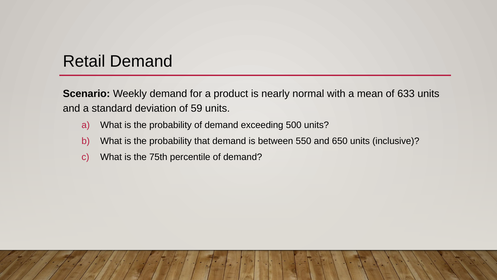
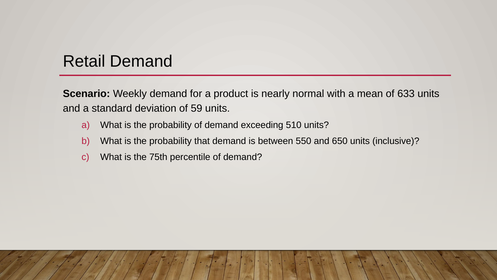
500: 500 -> 510
